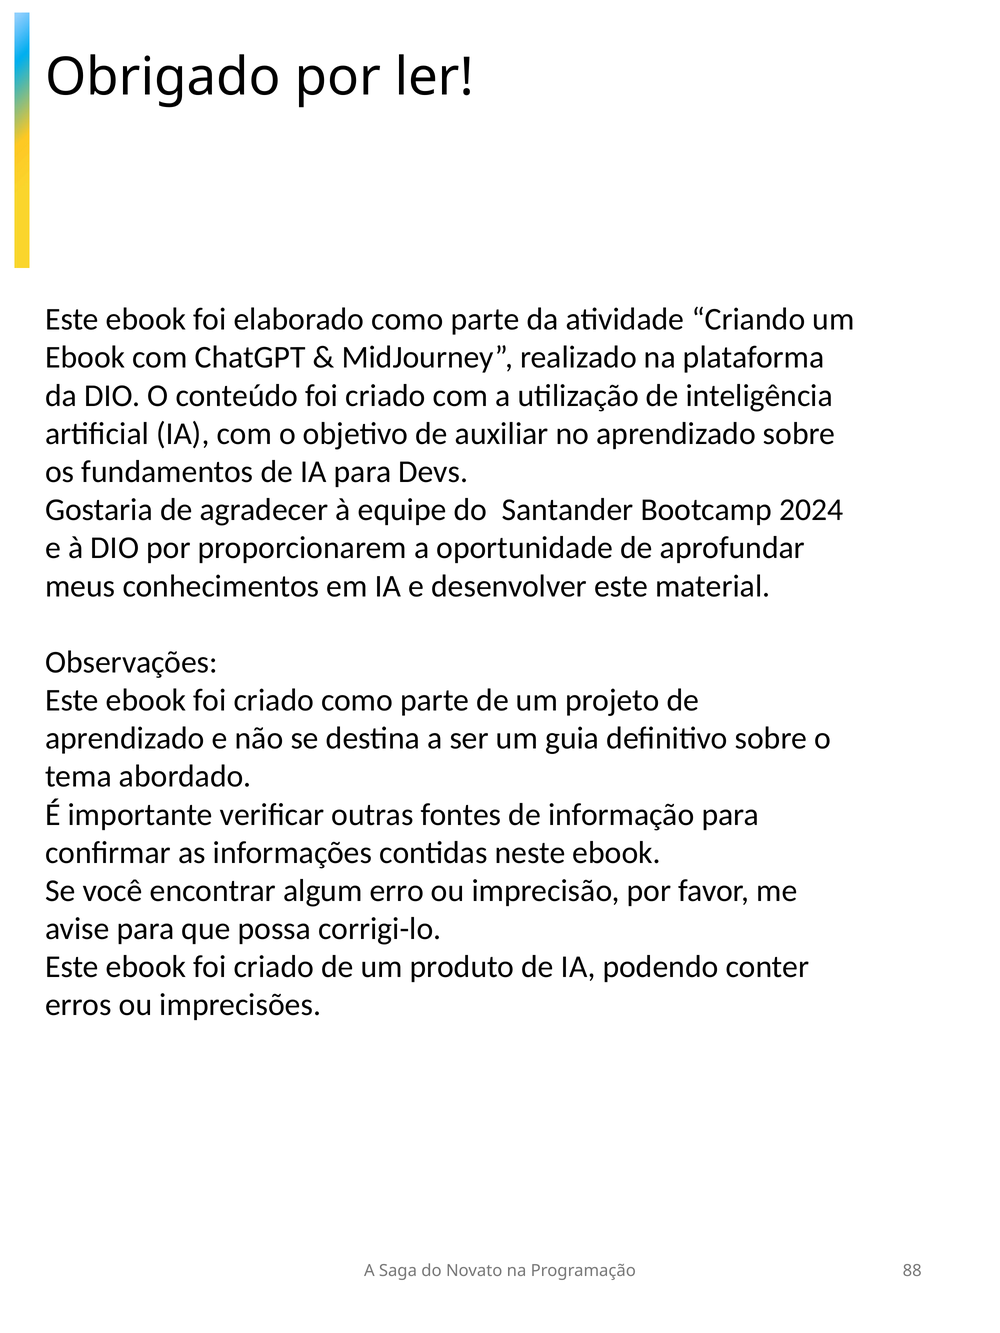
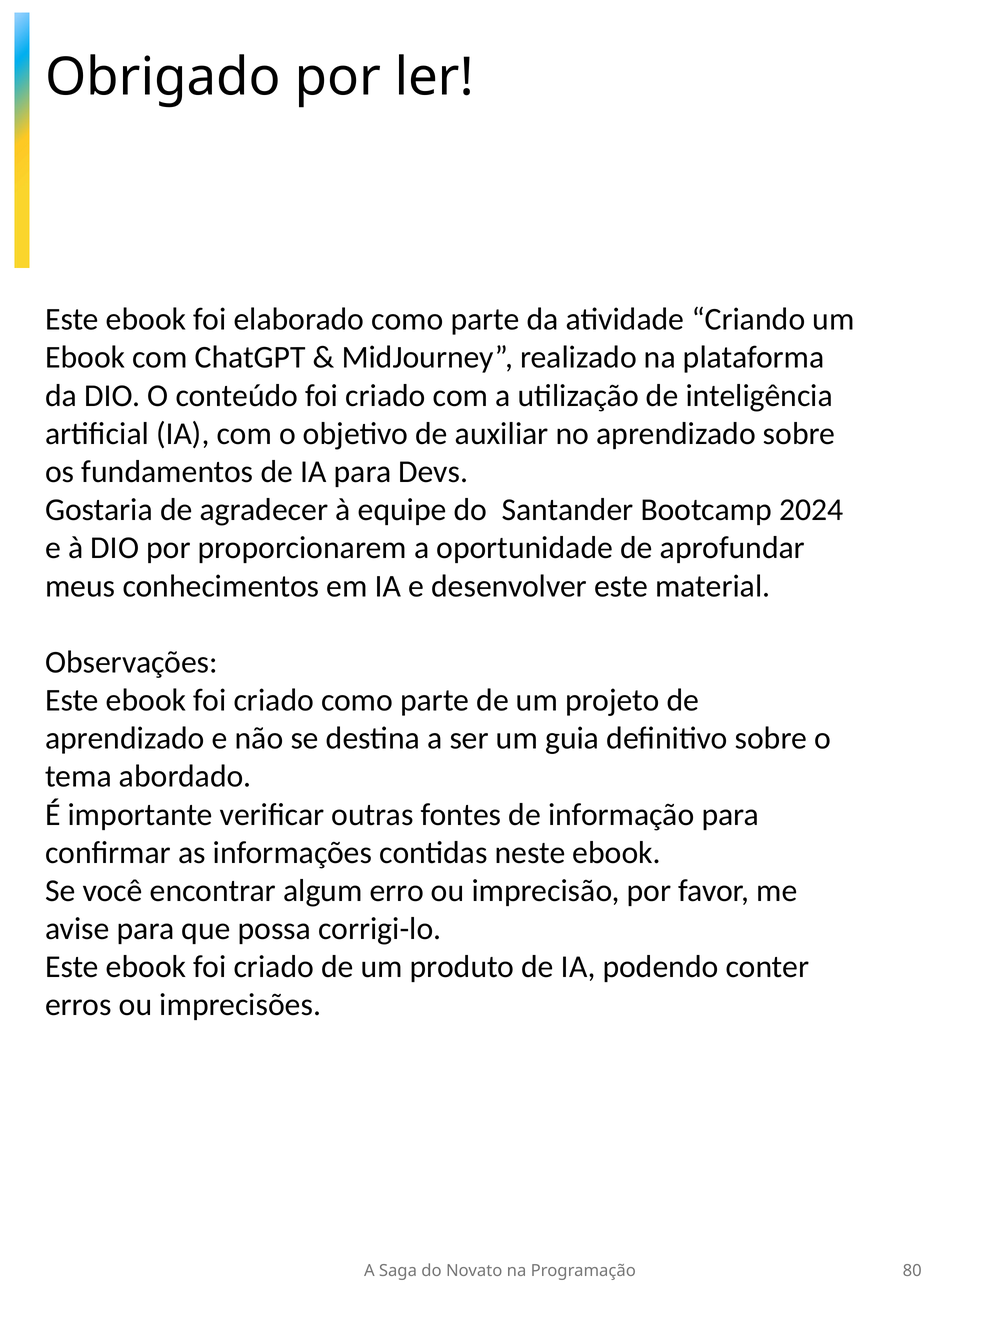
88: 88 -> 80
